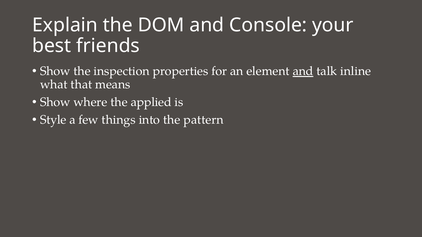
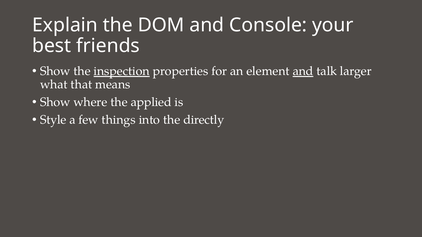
inspection underline: none -> present
inline: inline -> larger
pattern: pattern -> directly
